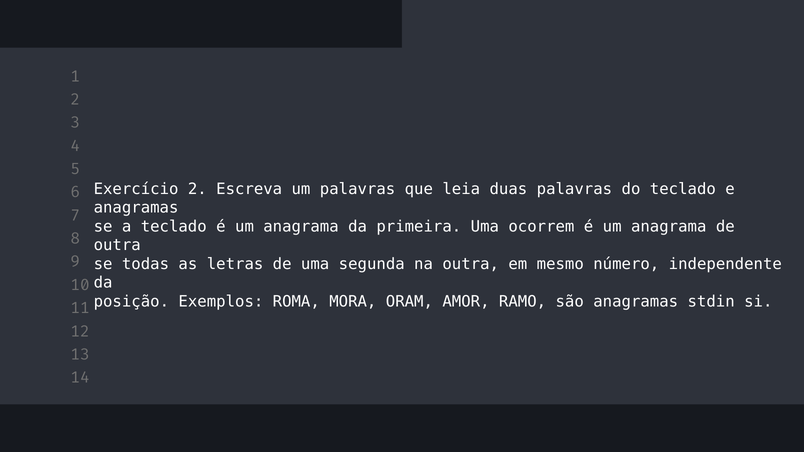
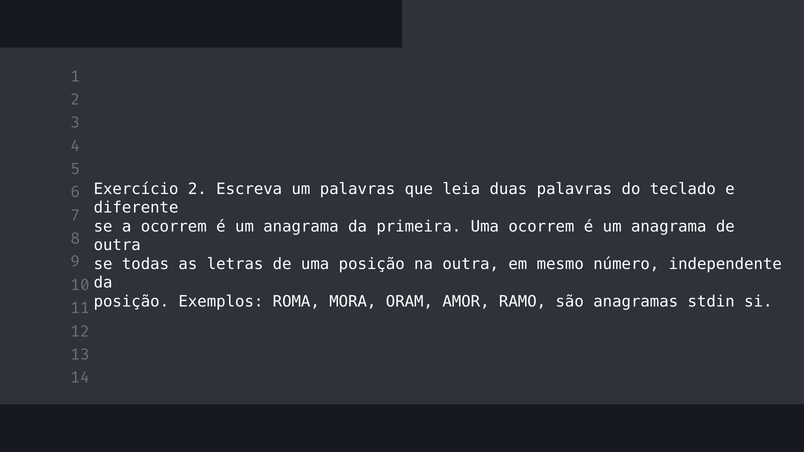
anagramas at (136, 208): anagramas -> diferente
a teclado: teclado -> ocorrem
uma segunda: segunda -> posição
